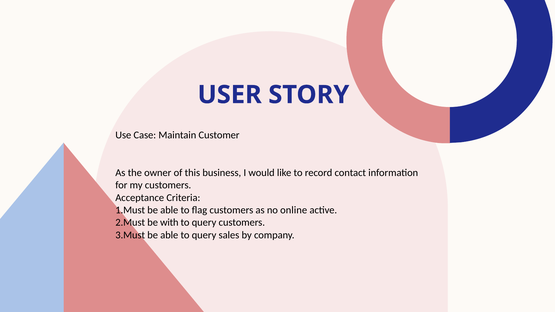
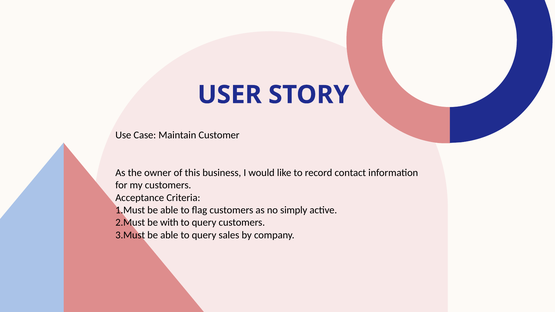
online: online -> simply
